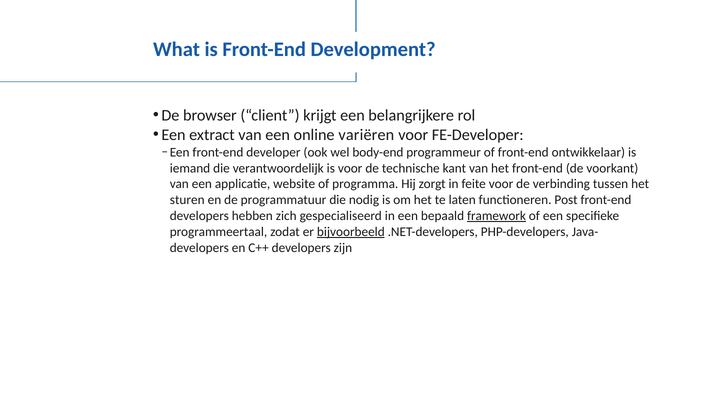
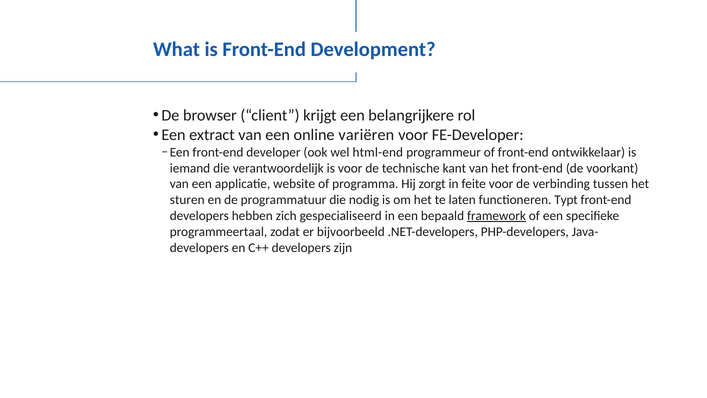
body-end: body-end -> html-end
Post: Post -> Typt
bijvoorbeeld underline: present -> none
